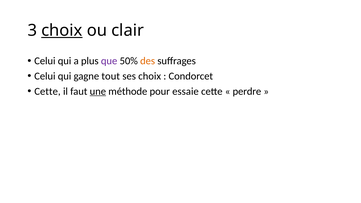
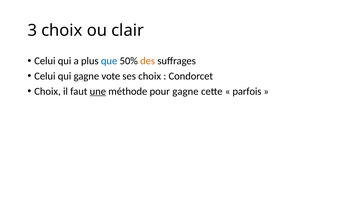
choix at (62, 30) underline: present -> none
que colour: purple -> blue
tout: tout -> vote
Cette at (47, 91): Cette -> Choix
pour essaie: essaie -> gagne
perdre: perdre -> parfois
